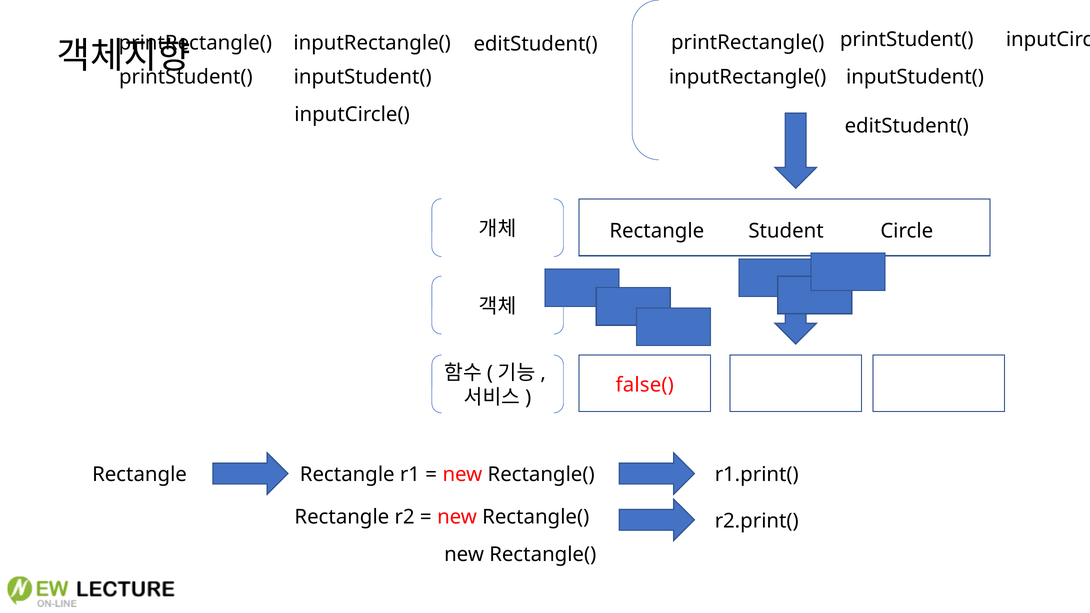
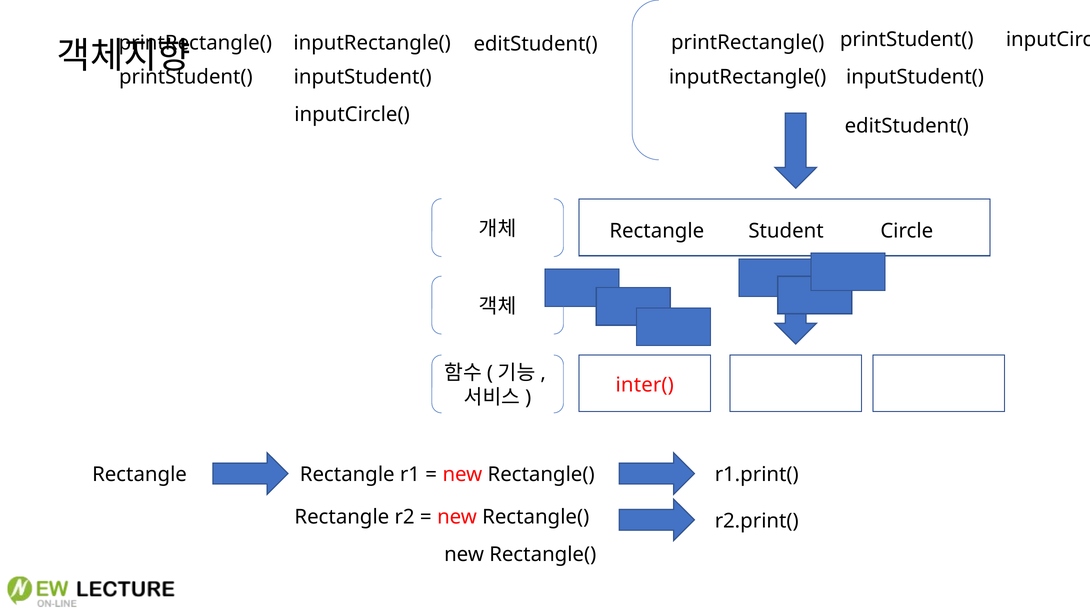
false(: false( -> inter(
